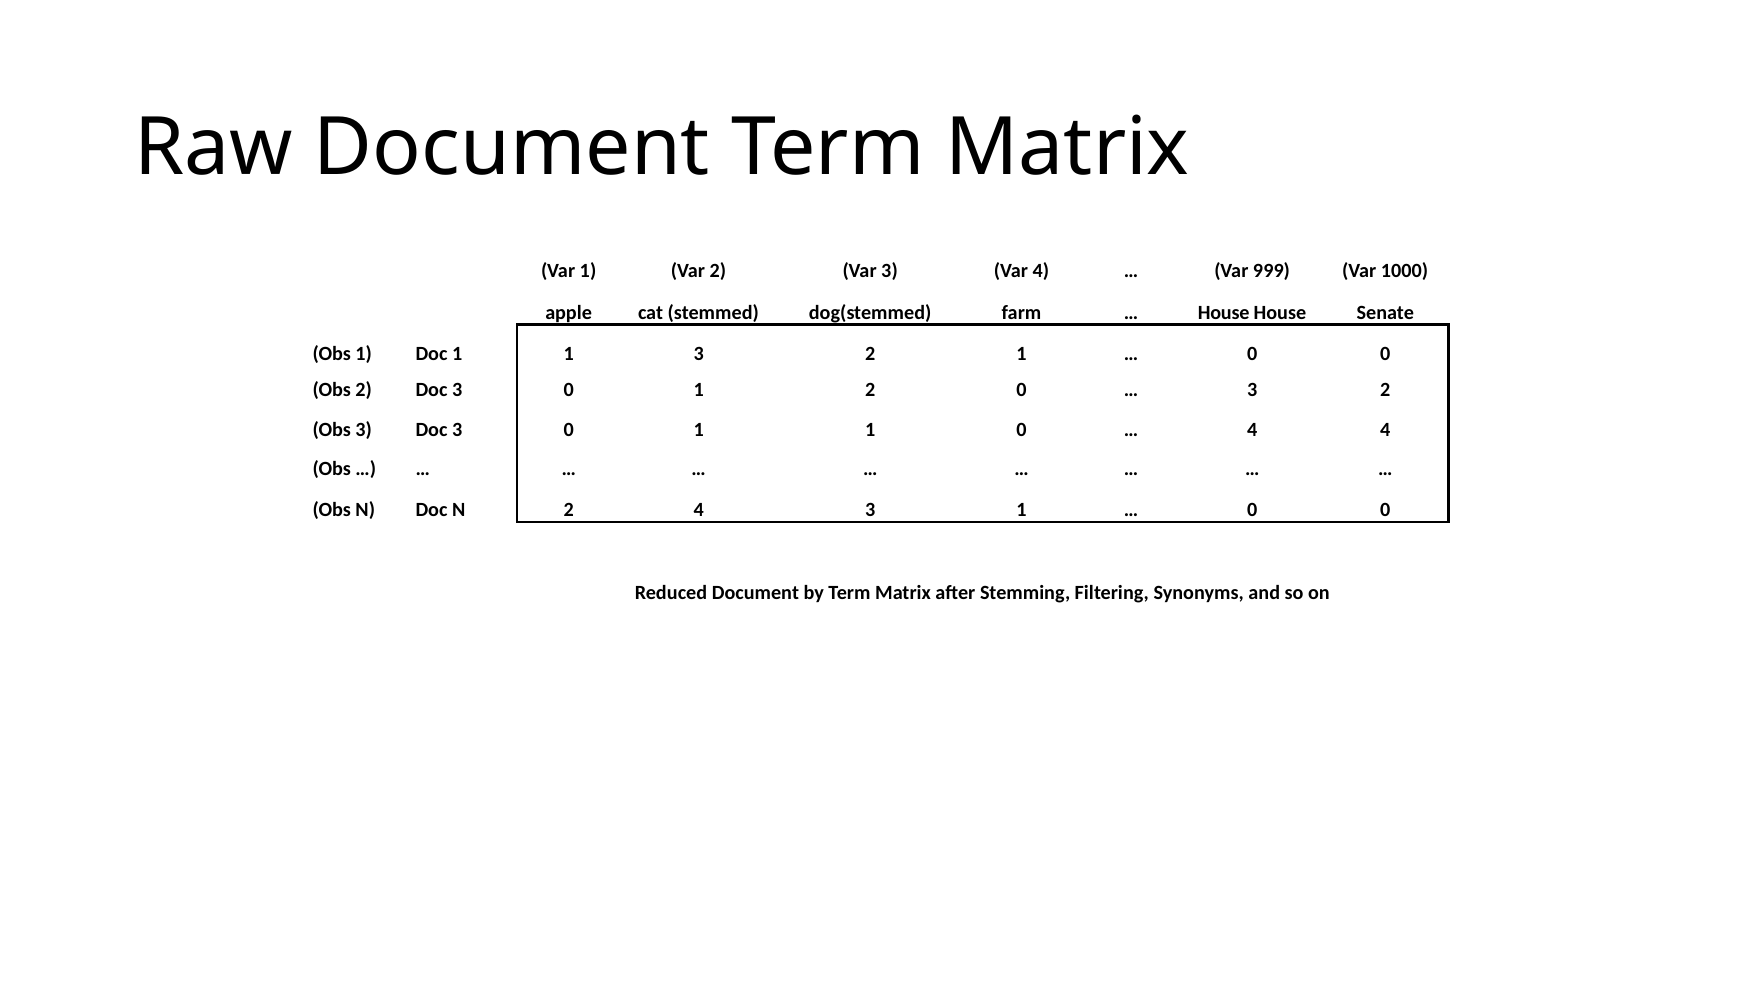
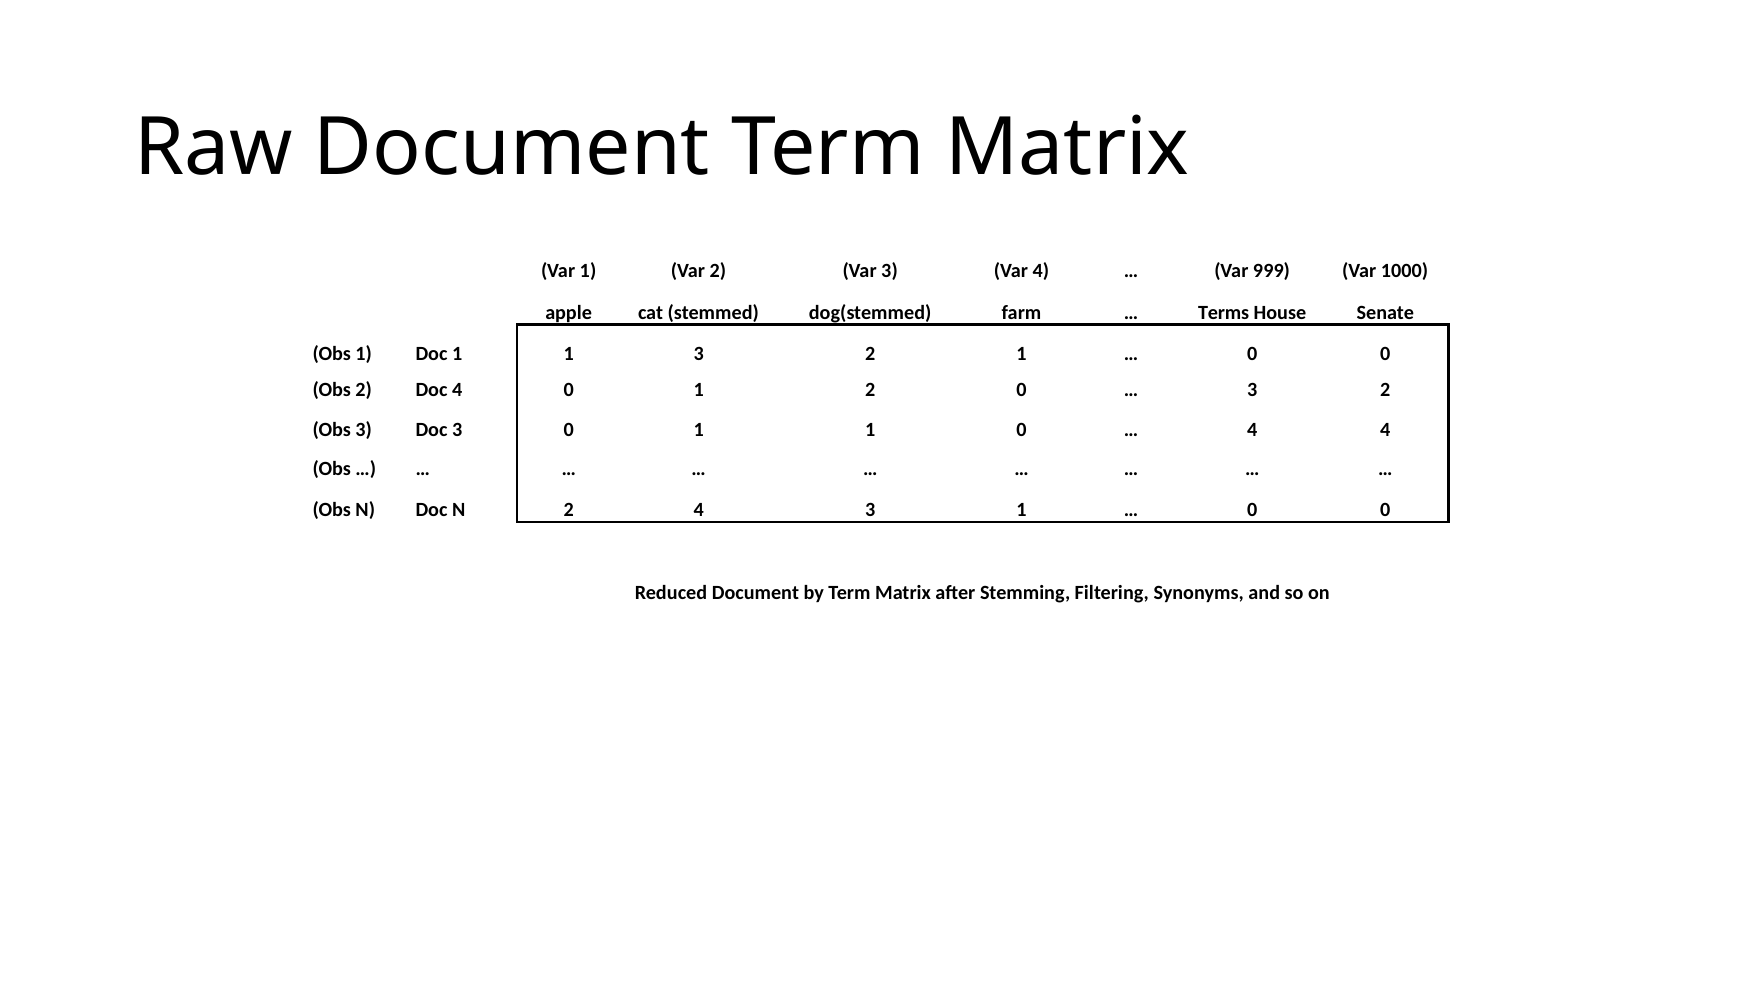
House at (1224, 312): House -> Terms
2 Doc 3: 3 -> 4
